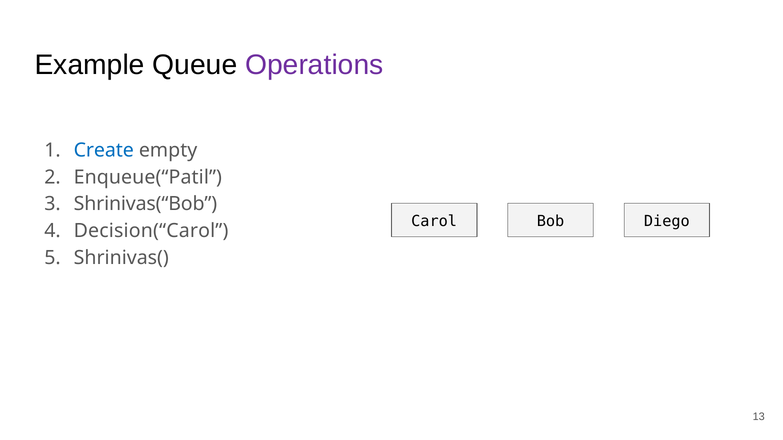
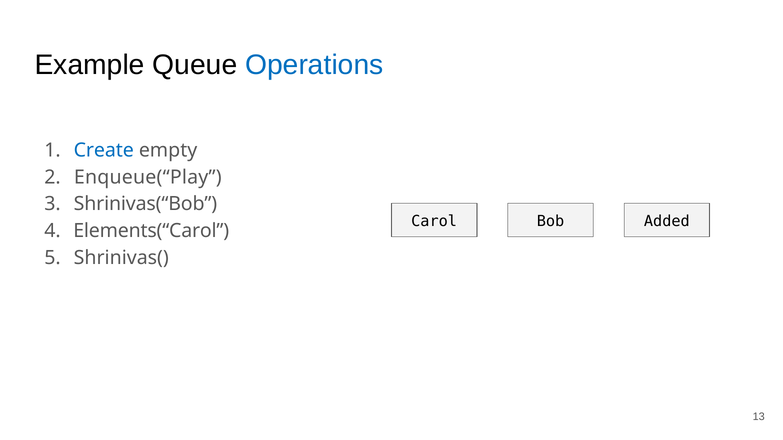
Operations colour: purple -> blue
Enqueue(“Patil: Enqueue(“Patil -> Enqueue(“Play
Diego: Diego -> Added
Decision(“Carol: Decision(“Carol -> Elements(“Carol
